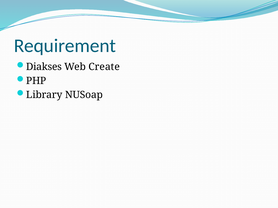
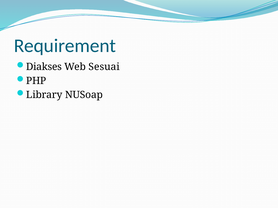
Create: Create -> Sesuai
